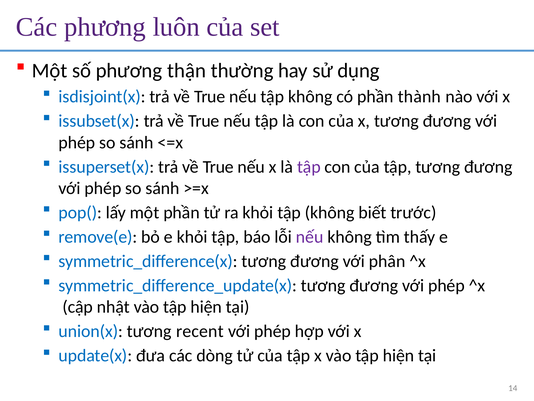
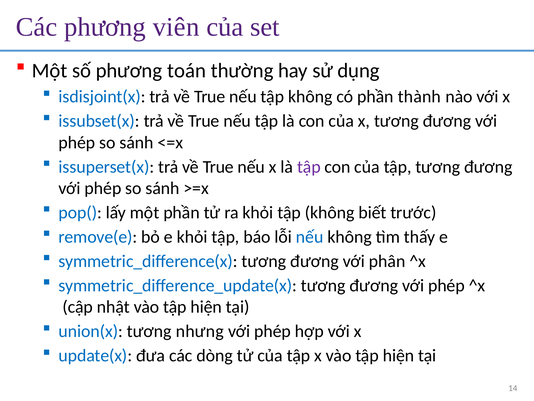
luôn: luôn -> viên
thận: thận -> toán
nếu at (310, 237) colour: purple -> blue
recent: recent -> nhưng
